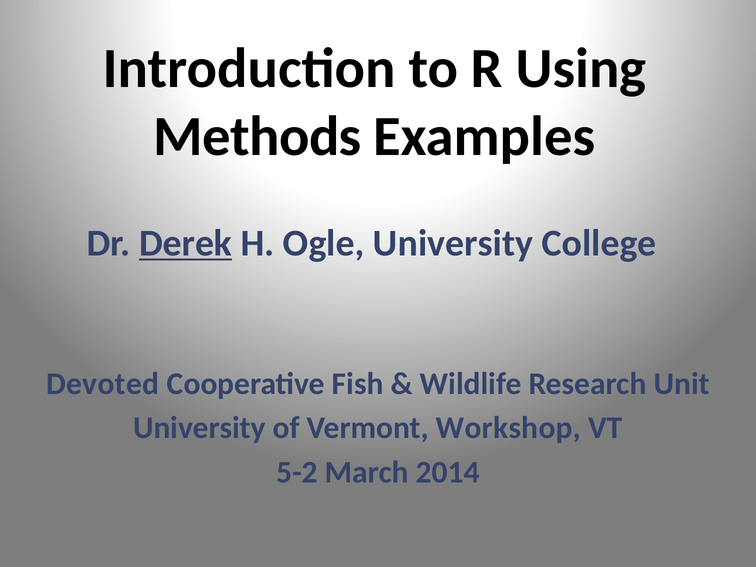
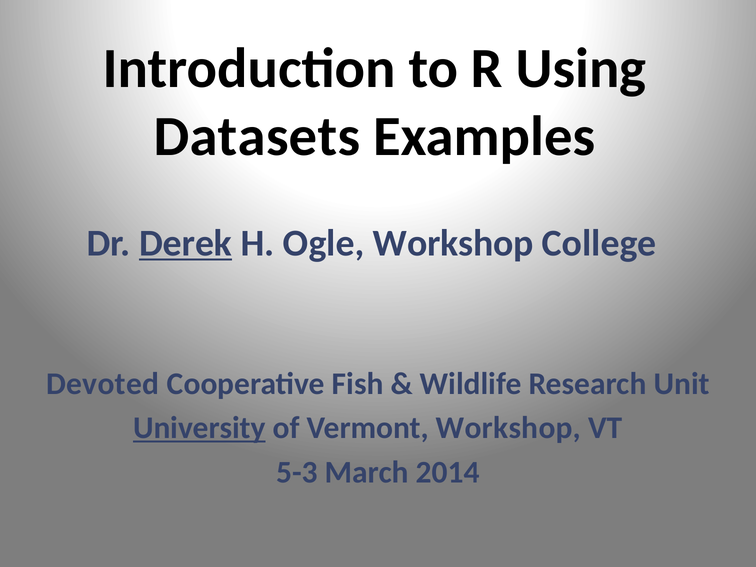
Methods: Methods -> Datasets
Ogle University: University -> Workshop
University at (199, 428) underline: none -> present
5-2: 5-2 -> 5-3
